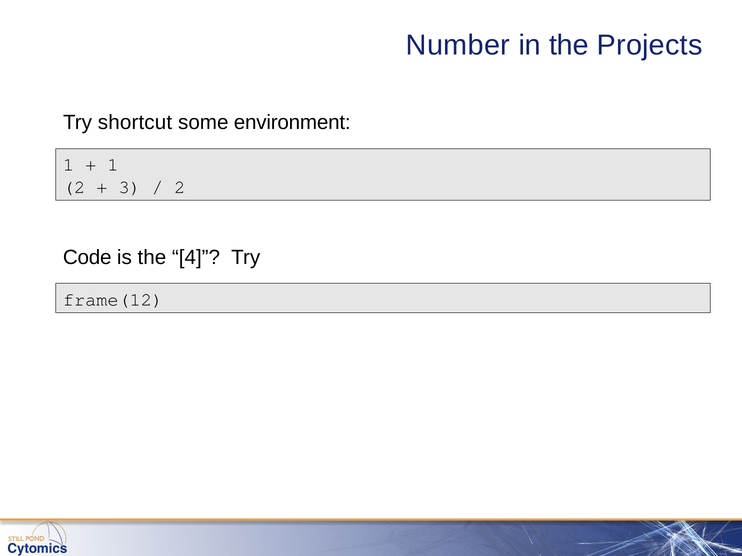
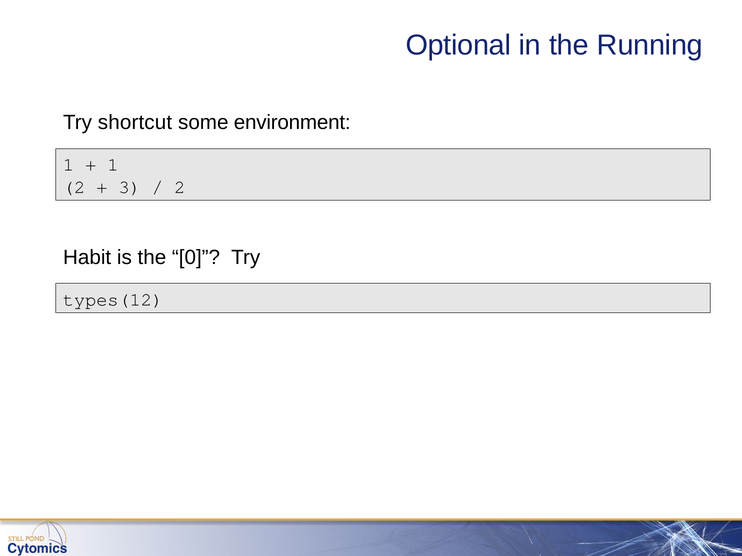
Number: Number -> Optional
Projects: Projects -> Running
Code: Code -> Habit
4: 4 -> 0
frame(12: frame(12 -> types(12
